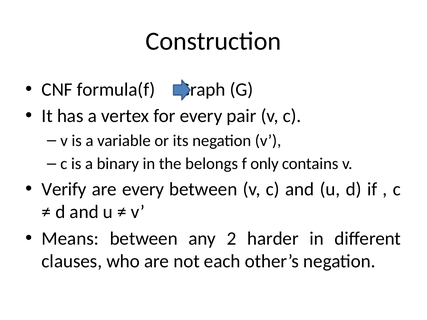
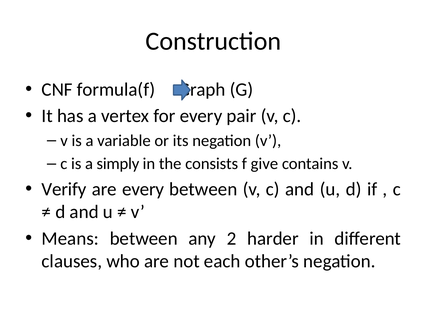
binary: binary -> simply
belongs: belongs -> consists
only: only -> give
